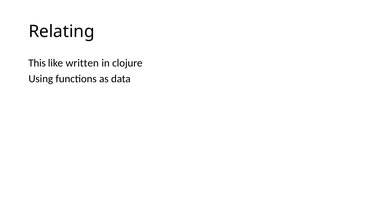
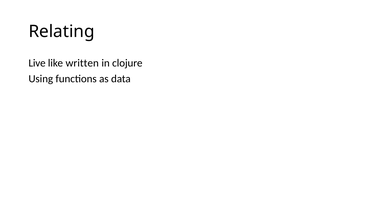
This: This -> Live
